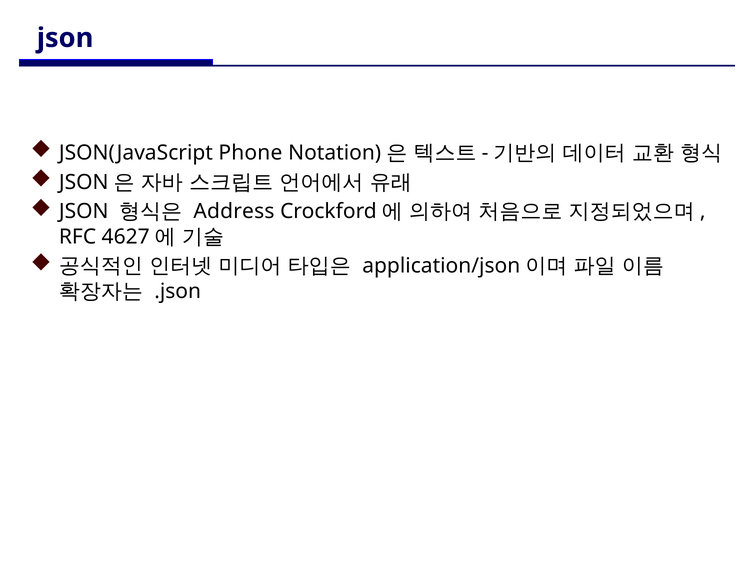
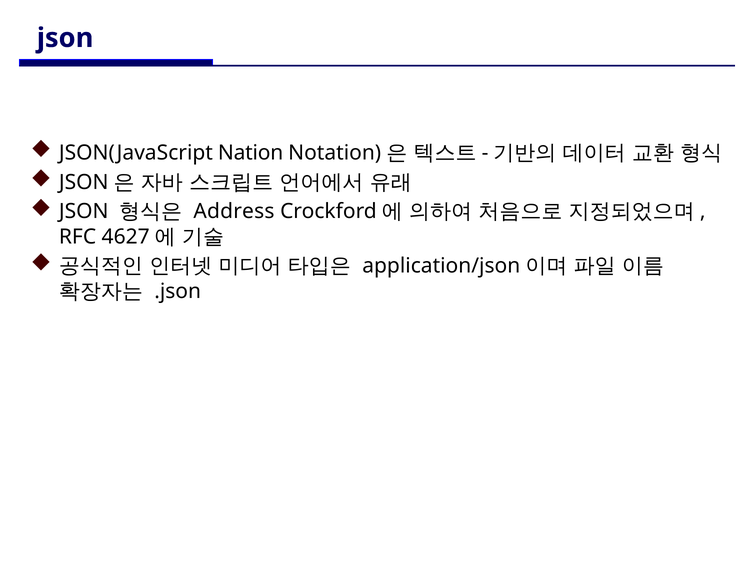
Phone: Phone -> Nation
